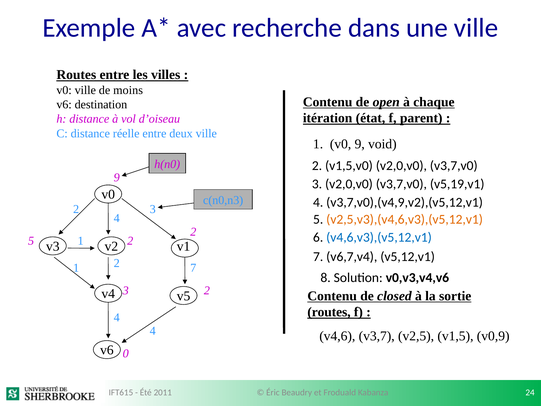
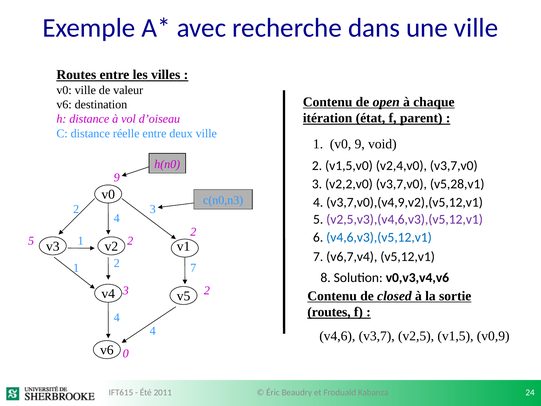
moins: moins -> valeur
v1,5,v0 v2,0,v0: v2,0,v0 -> v2,4,v0
3 v2,0,v0: v2,0,v0 -> v2,2,v0
v5,19,v1: v5,19,v1 -> v5,28,v1
v2,5,v3),(v4,6,v3),(v5,12,v1 colour: orange -> purple
